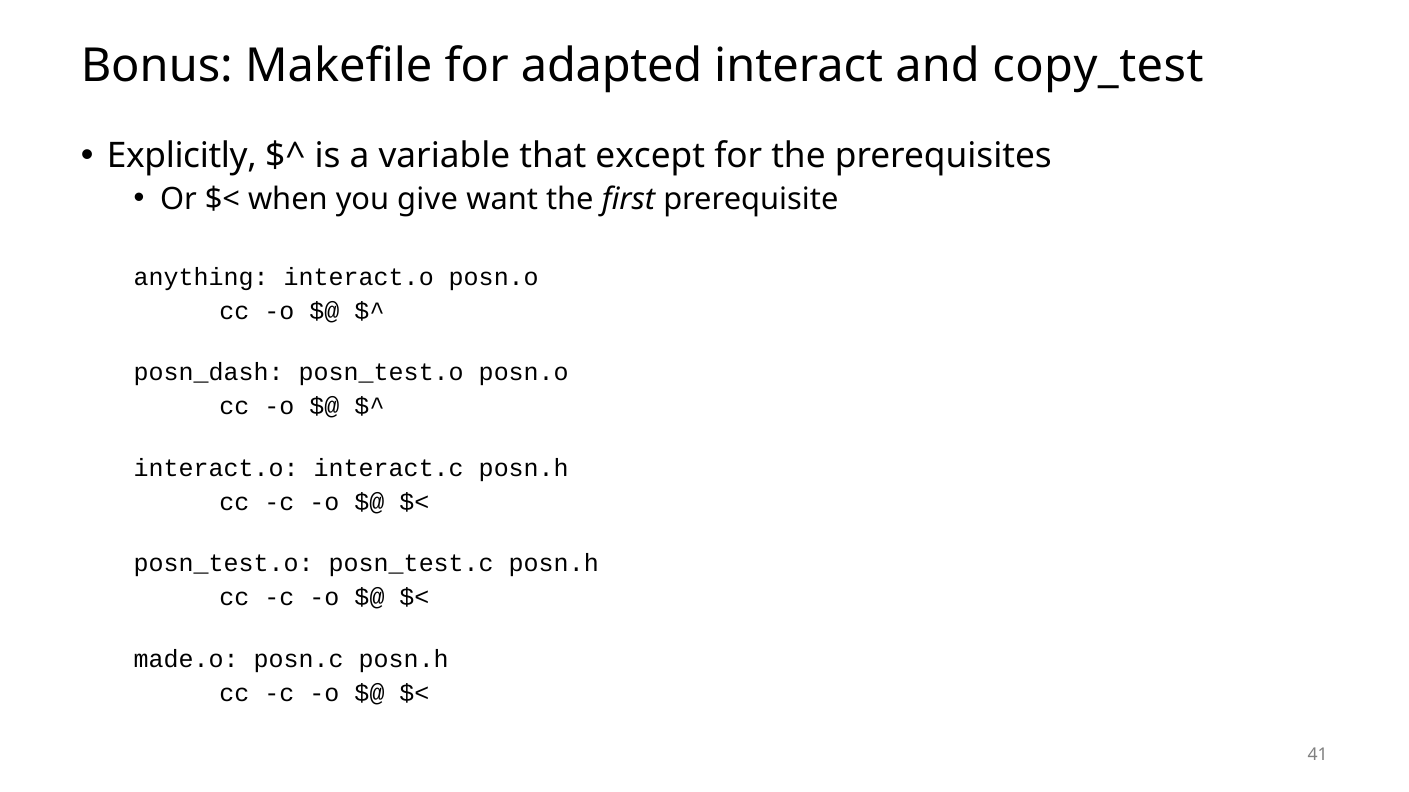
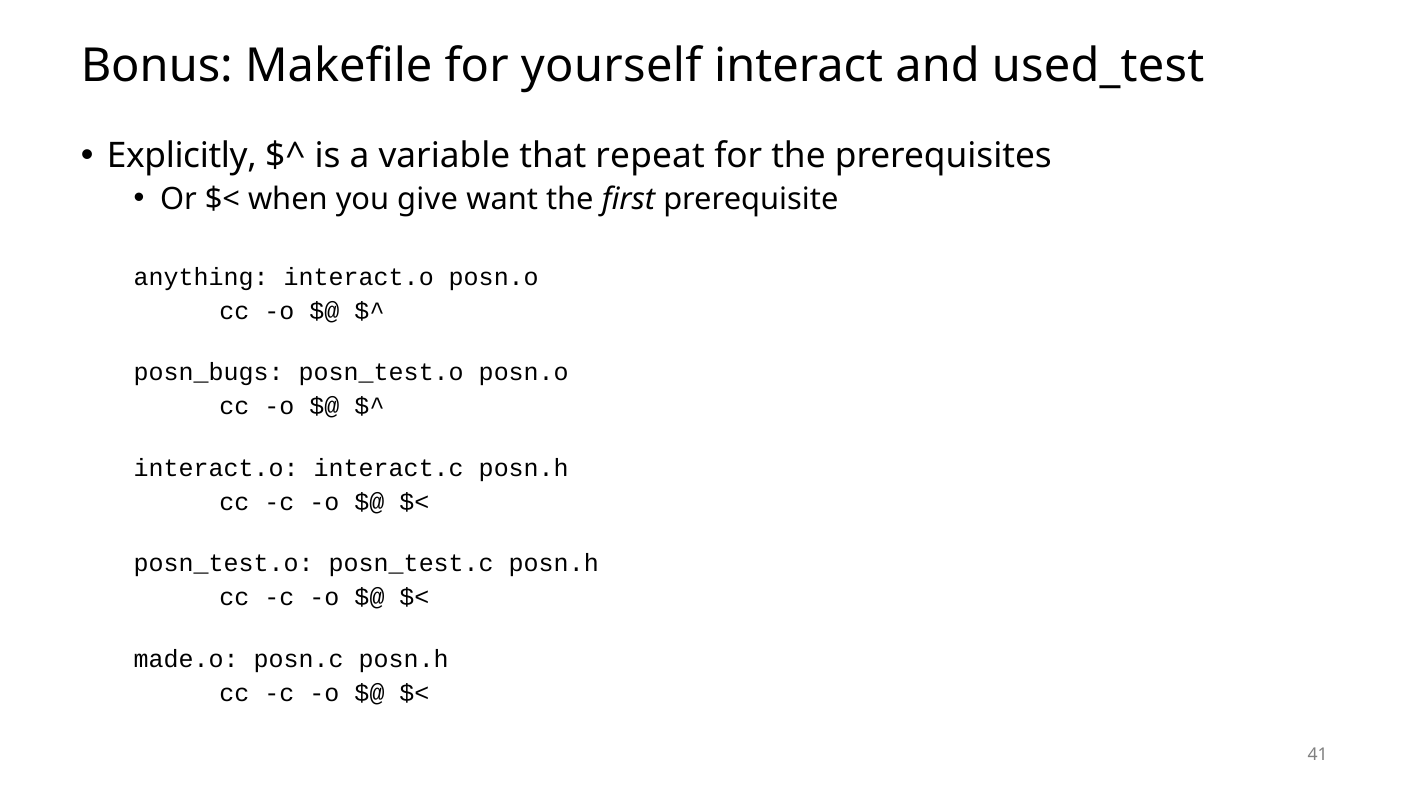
adapted: adapted -> yourself
copy_test: copy_test -> used_test
except: except -> repeat
posn_dash: posn_dash -> posn_bugs
